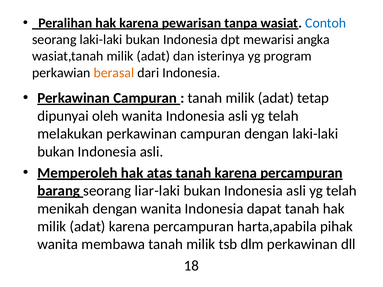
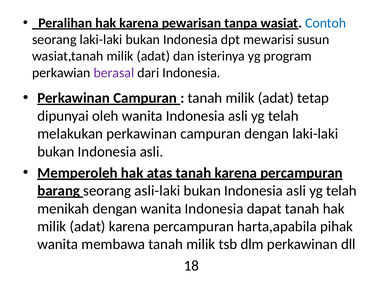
angka: angka -> susun
berasal colour: orange -> purple
liar-laki: liar-laki -> asli-laki
